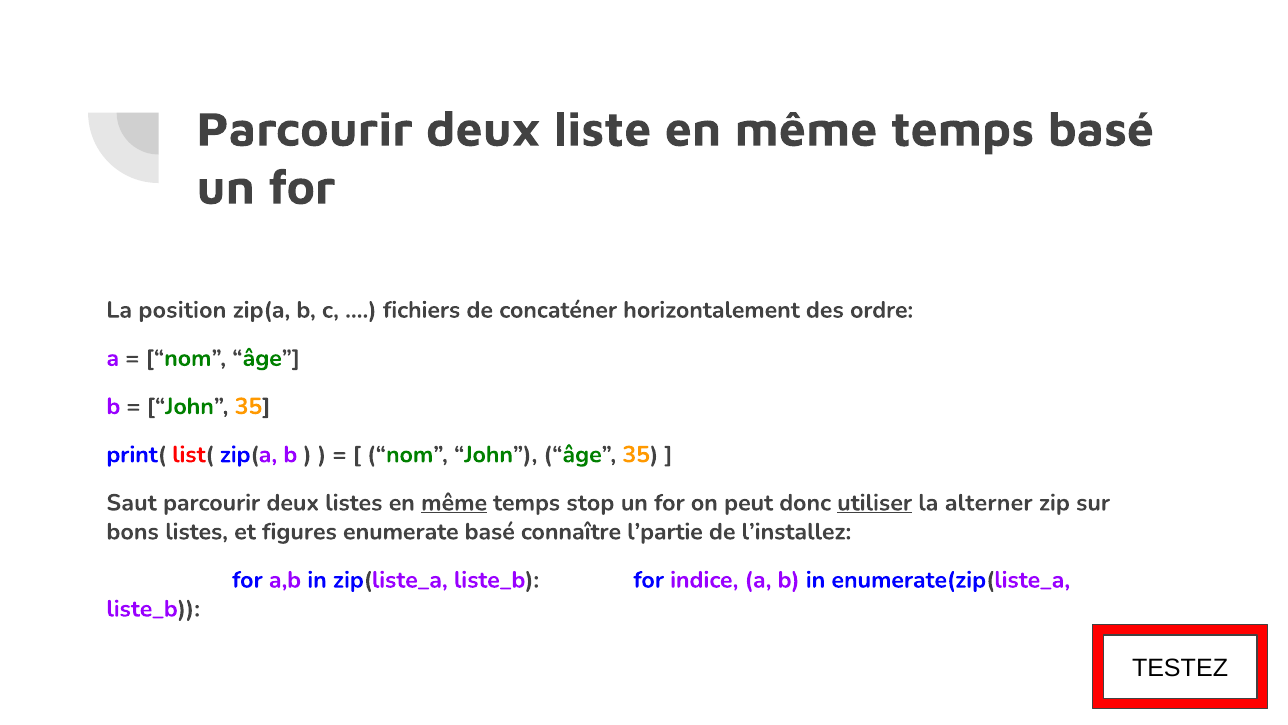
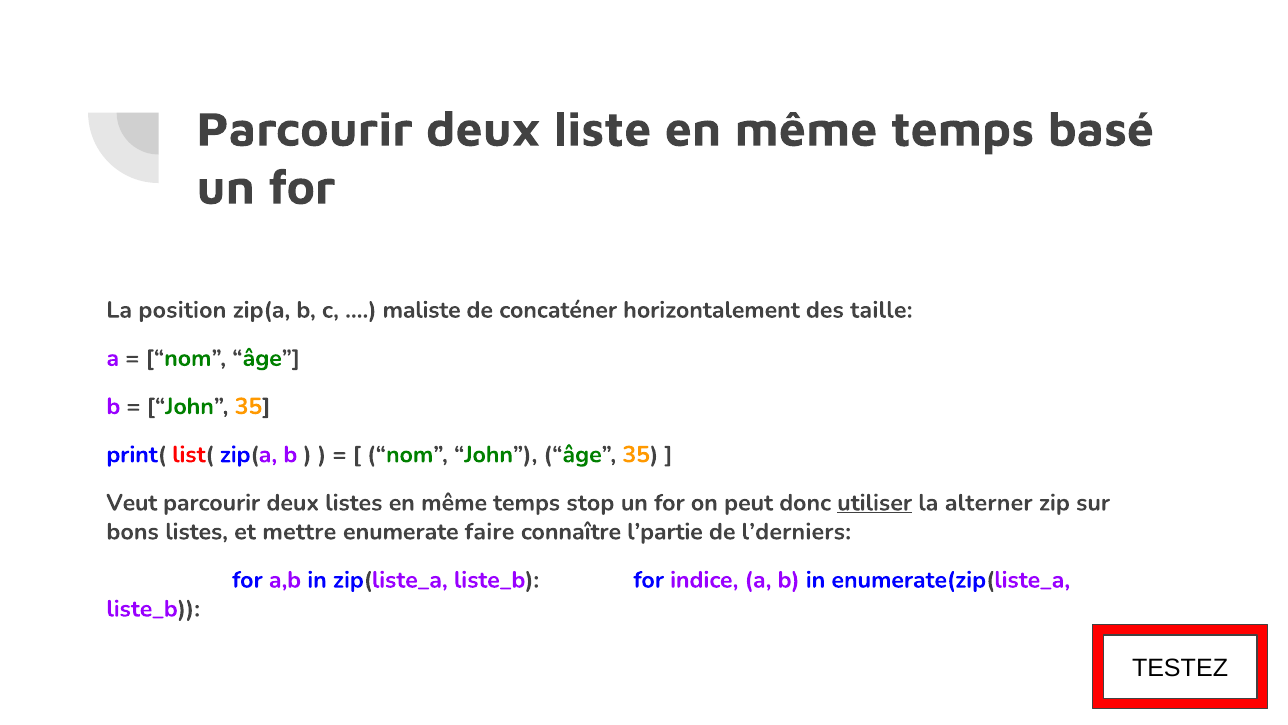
fichiers: fichiers -> maliste
ordre: ordre -> taille
Saut: Saut -> Veut
même at (454, 502) underline: present -> none
figures: figures -> mettre
enumerate basé: basé -> faire
l’installez: l’installez -> l’derniers
